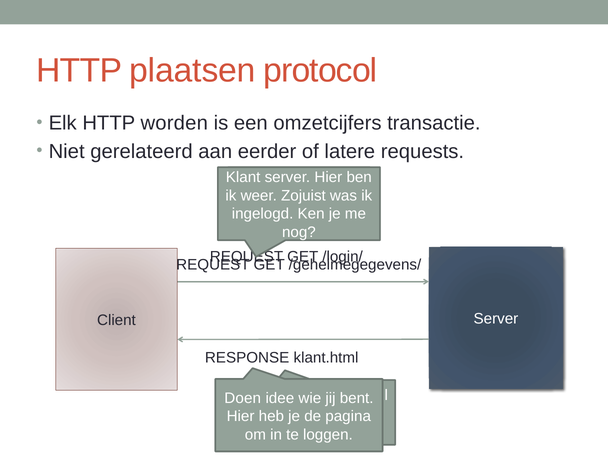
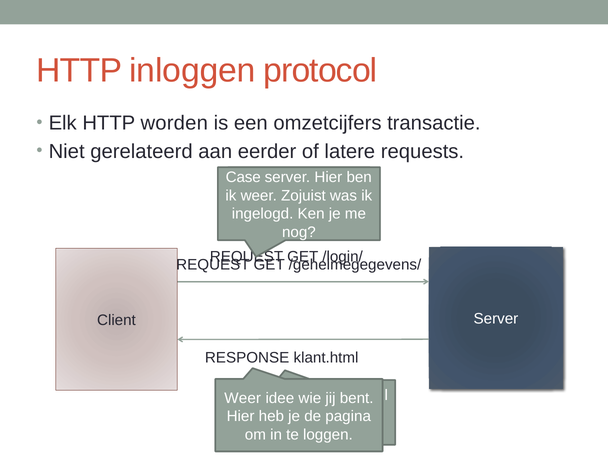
HTTP plaatsen: plaatsen -> inloggen
Klant: Klant -> Case
Doen at (243, 398): Doen -> Weer
